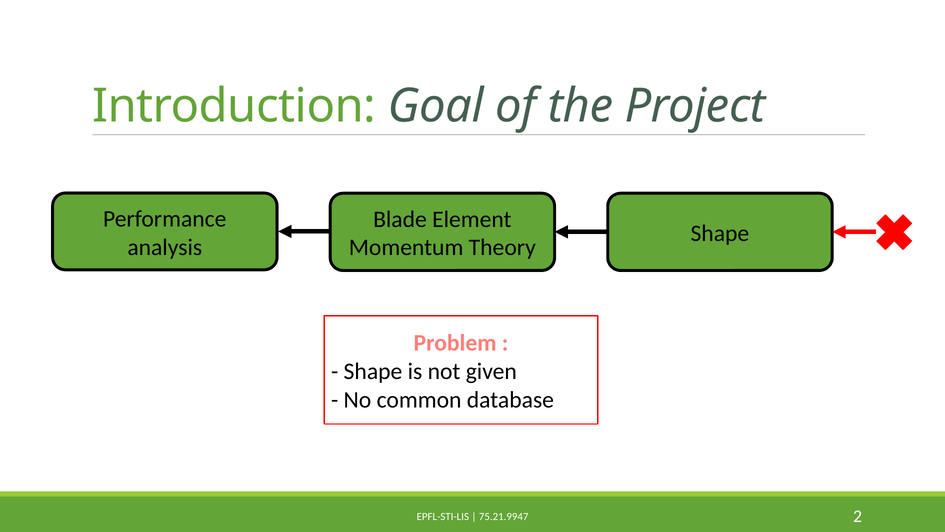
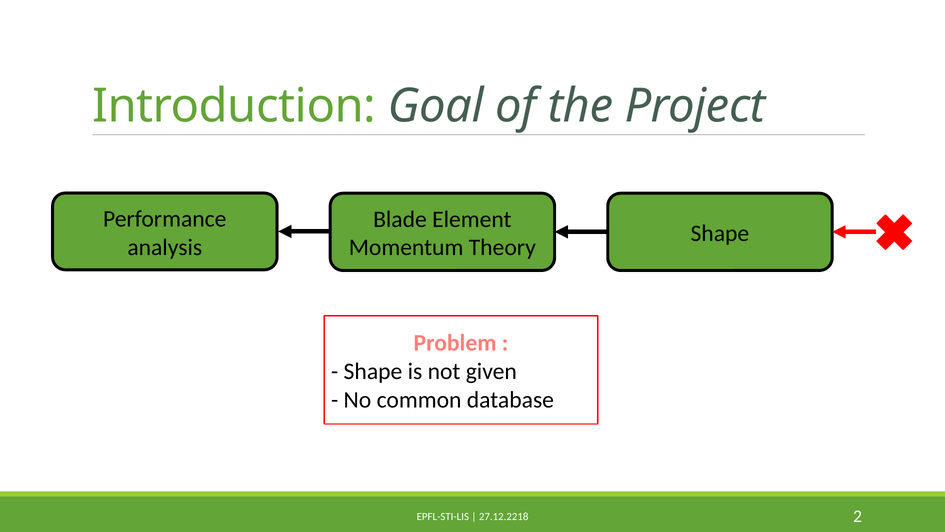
75.21.9947: 75.21.9947 -> 27.12.2218
